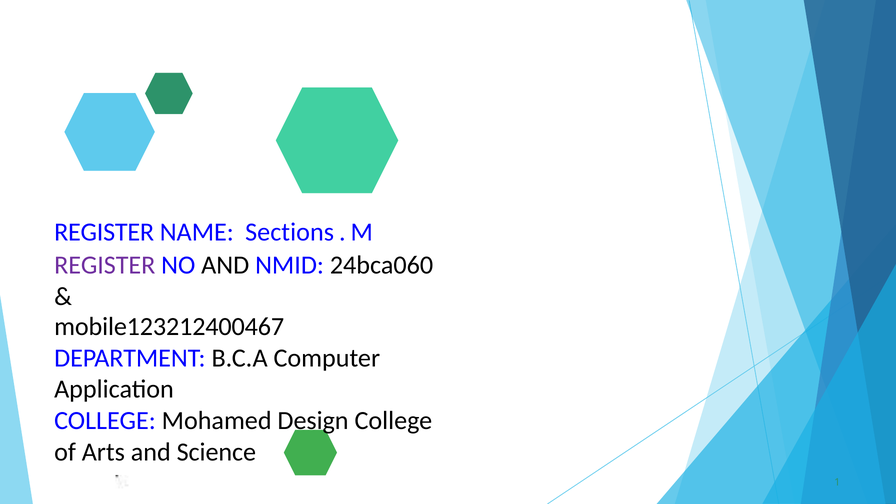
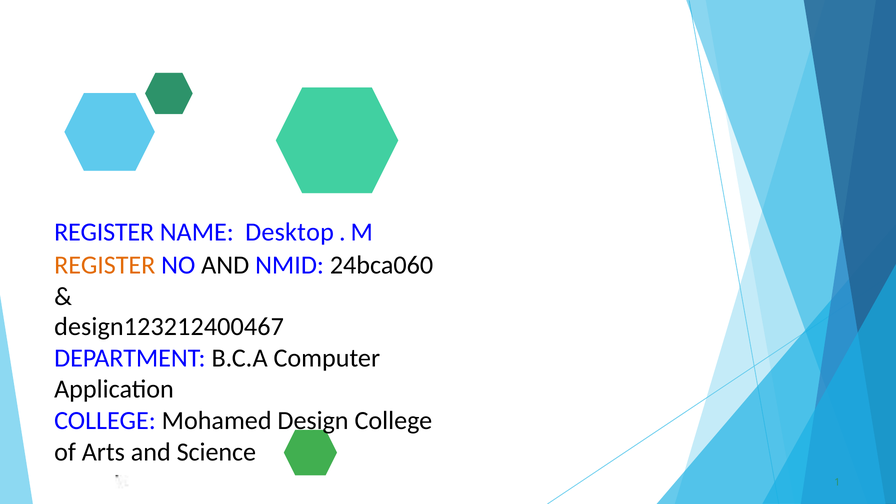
Sections: Sections -> Desktop
REGISTER at (105, 265) colour: purple -> orange
mobile123212400467: mobile123212400467 -> design123212400467
